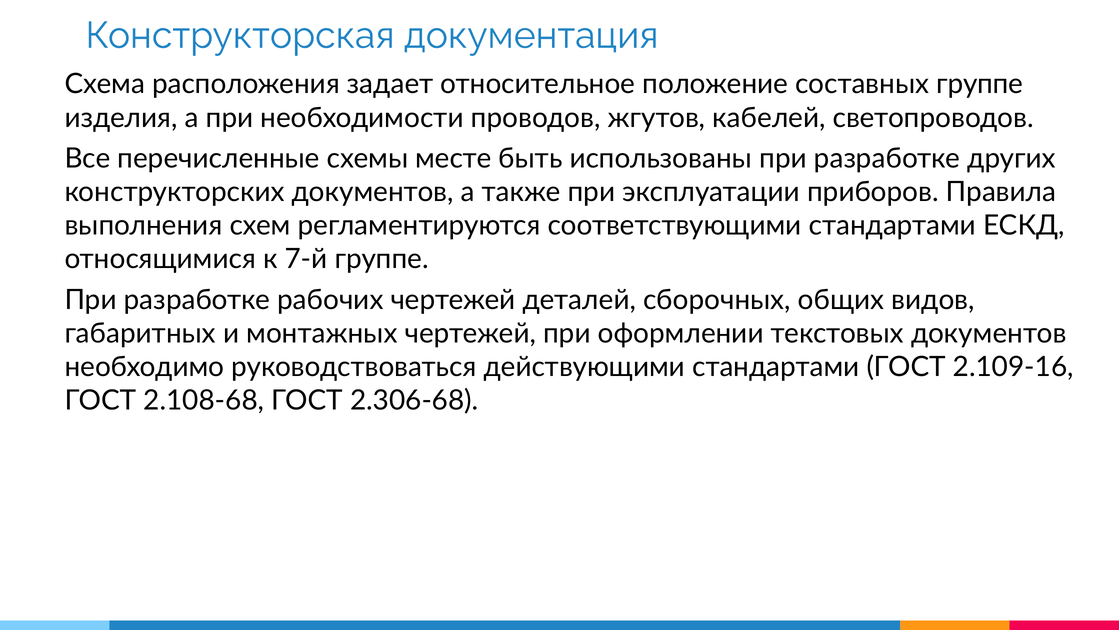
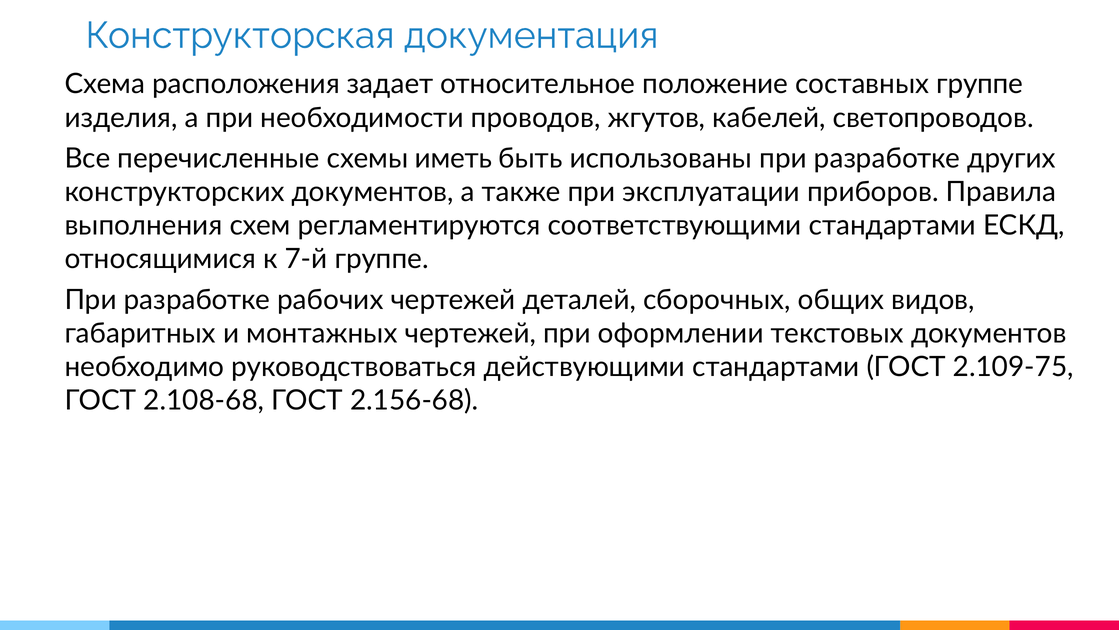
месте: месте -> иметь
2.109-16: 2.109-16 -> 2.109-75
2.306-68: 2.306-68 -> 2.156-68
